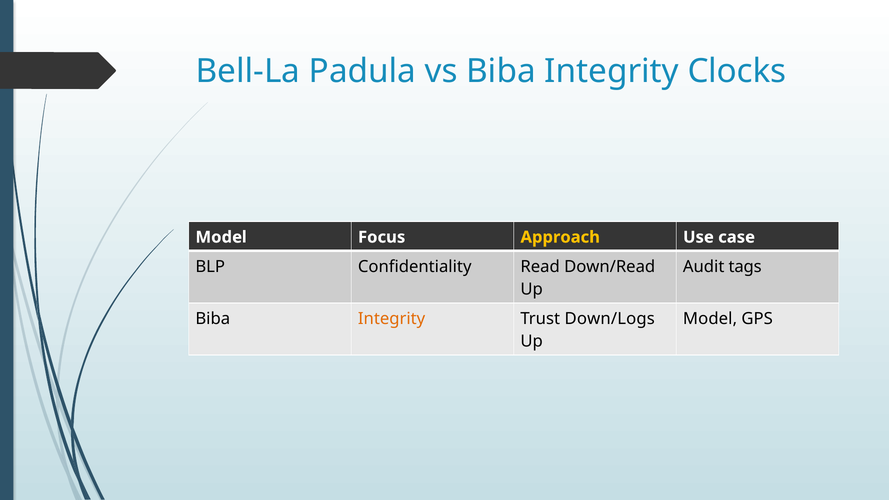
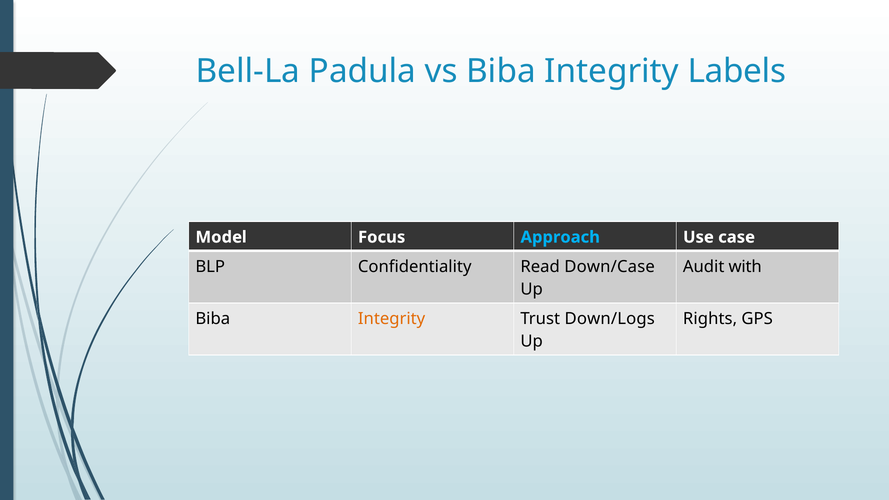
Clocks: Clocks -> Labels
Approach colour: yellow -> light blue
Down/Read: Down/Read -> Down/Case
tags: tags -> with
Model at (710, 319): Model -> Rights
